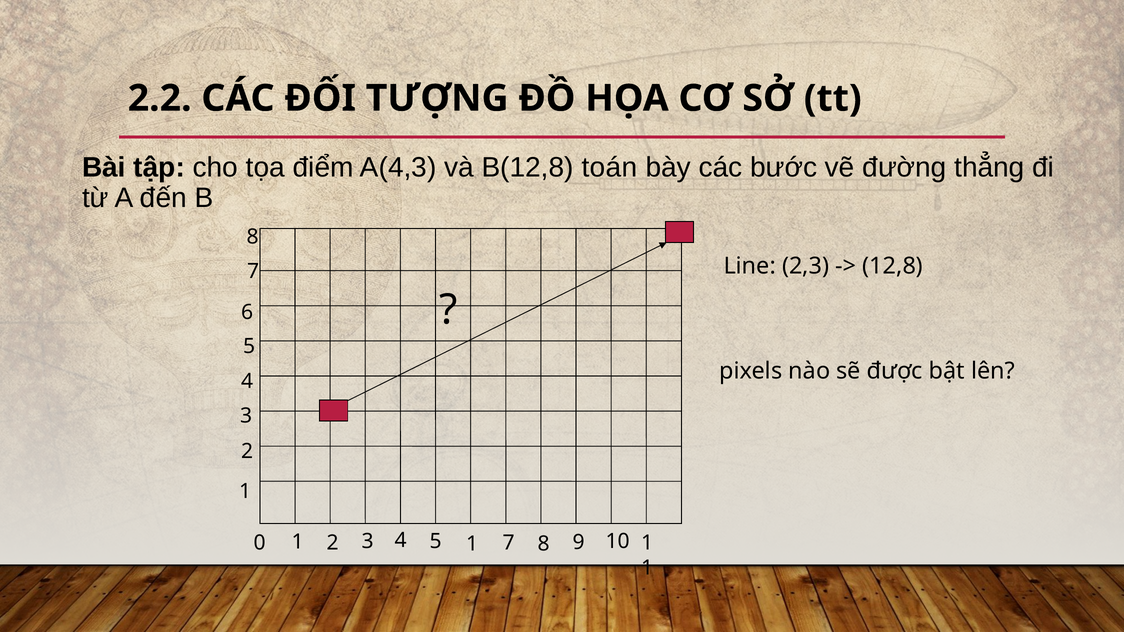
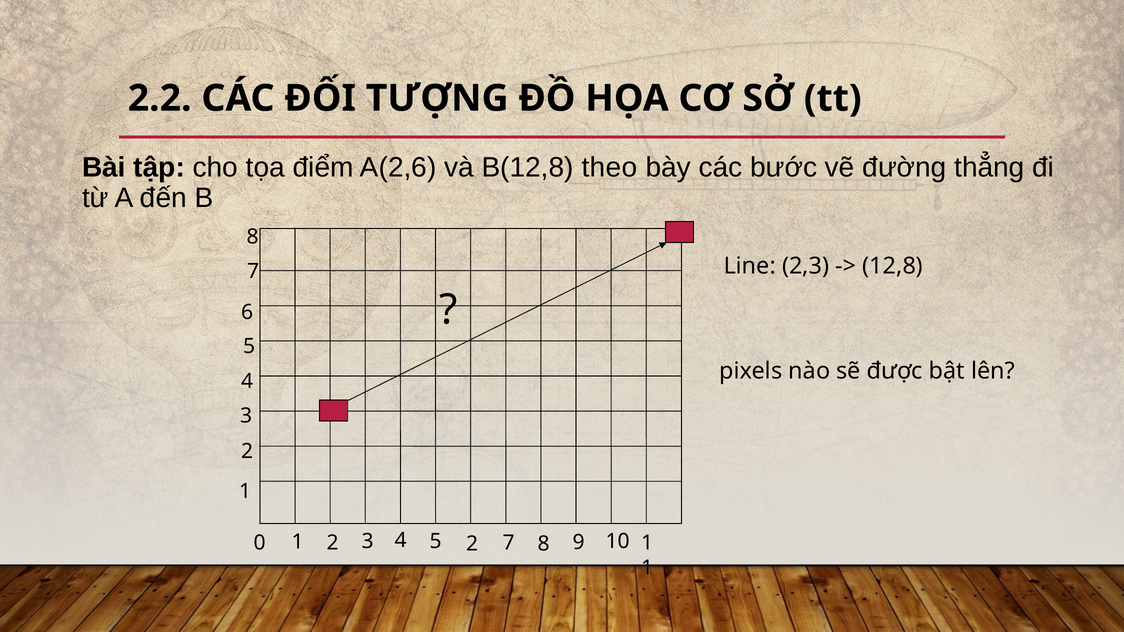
A(4,3: A(4,3 -> A(2,6
toán: toán -> theo
5 1: 1 -> 2
